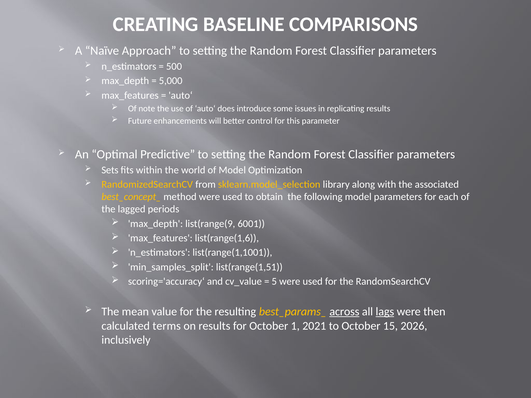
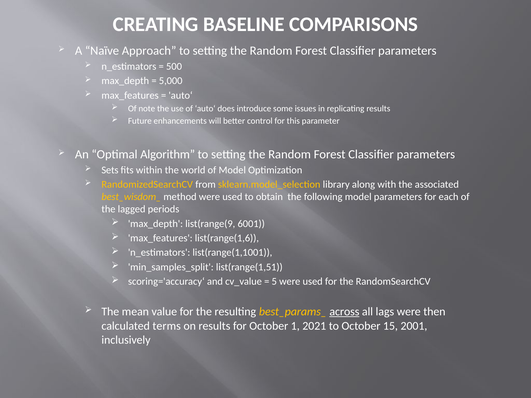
Predictive: Predictive -> Algorithm
best_concept_: best_concept_ -> best_wisdom_
lags underline: present -> none
2026: 2026 -> 2001
